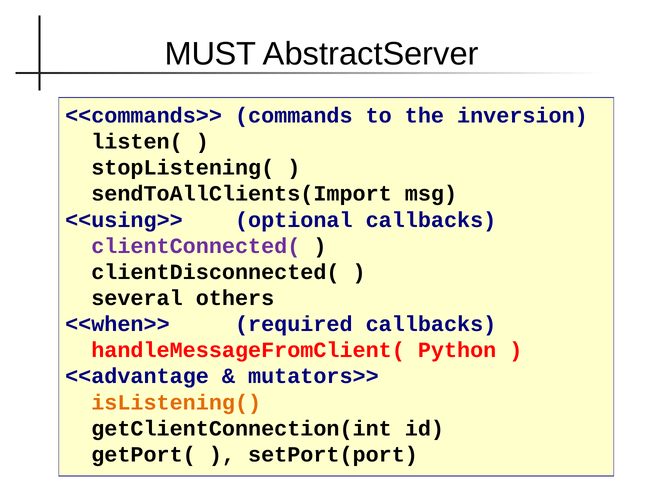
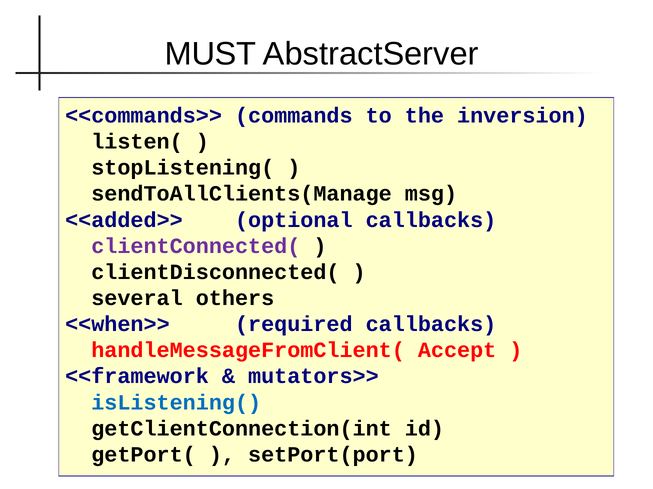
sendToAllClients(Import: sendToAllClients(Import -> sendToAllClients(Manage
<<using>>: <<using>> -> <<added>>
Python: Python -> Accept
<<advantage: <<advantage -> <<framework
isListening( colour: orange -> blue
